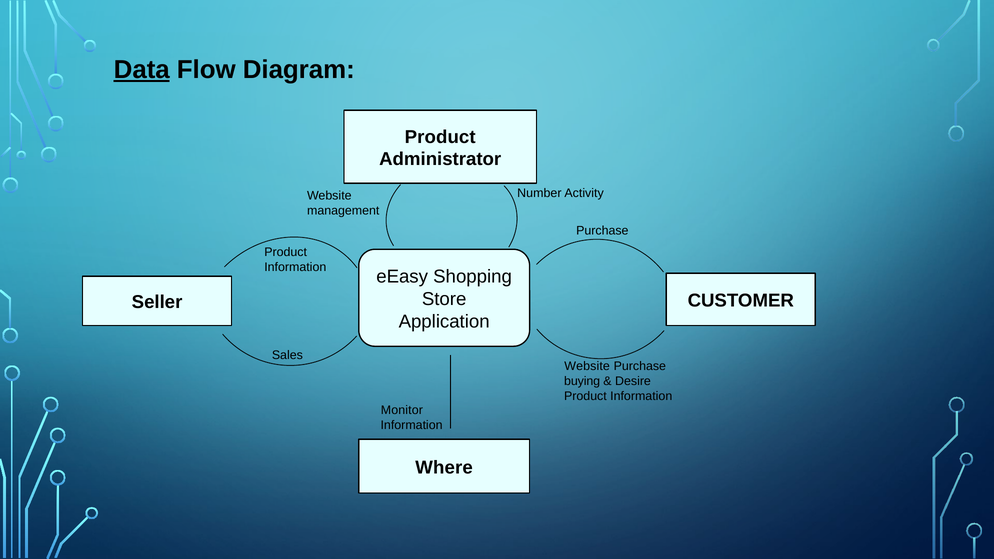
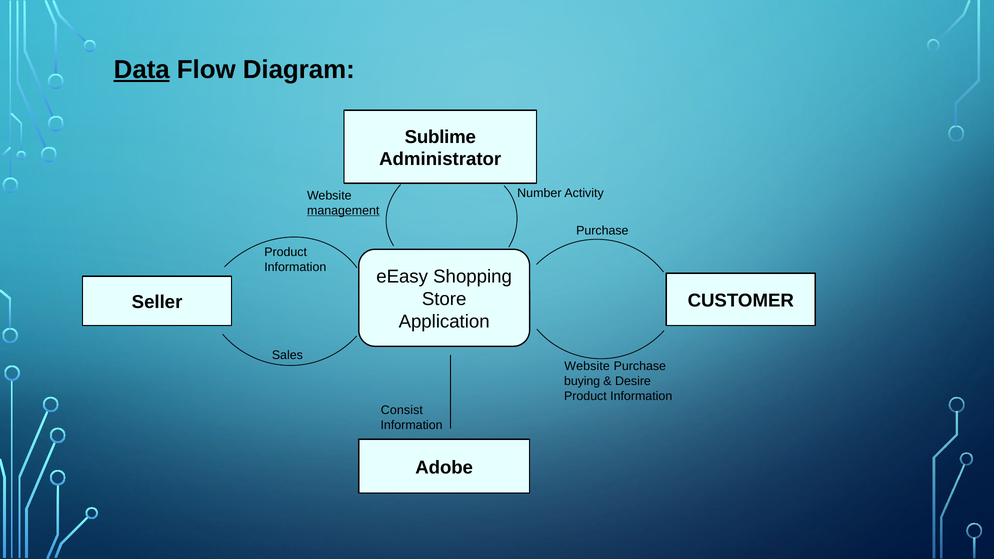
Product at (440, 137): Product -> Sublime
management underline: none -> present
Monitor: Monitor -> Consist
Where: Where -> Adobe
